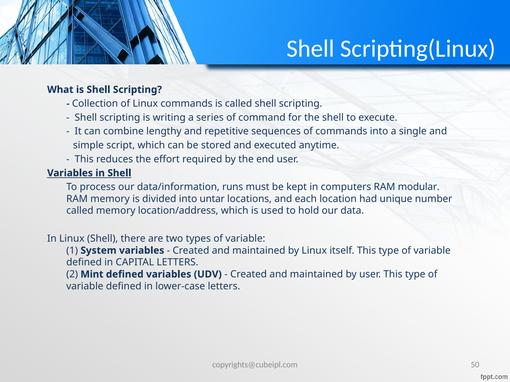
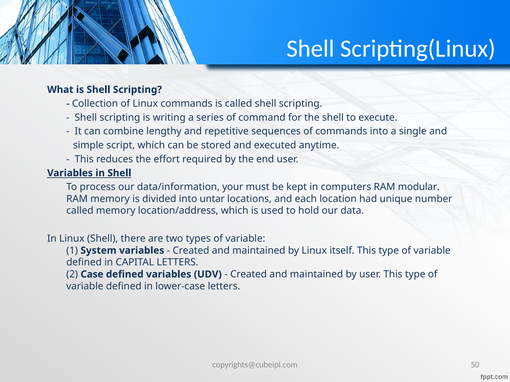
runs: runs -> your
Mint: Mint -> Case
